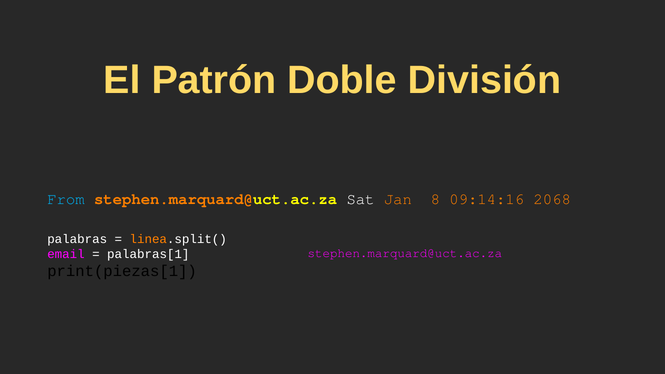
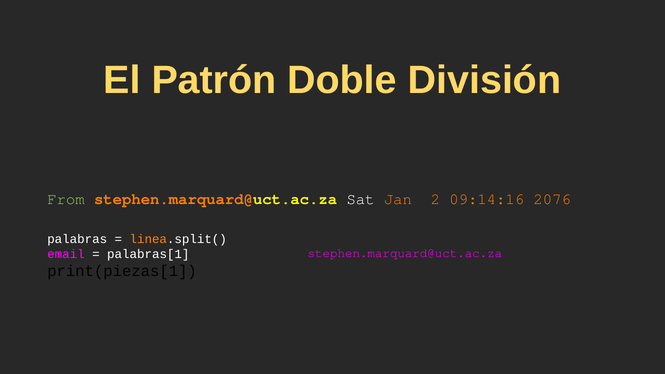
From colour: light blue -> light green
8: 8 -> 2
2068: 2068 -> 2076
